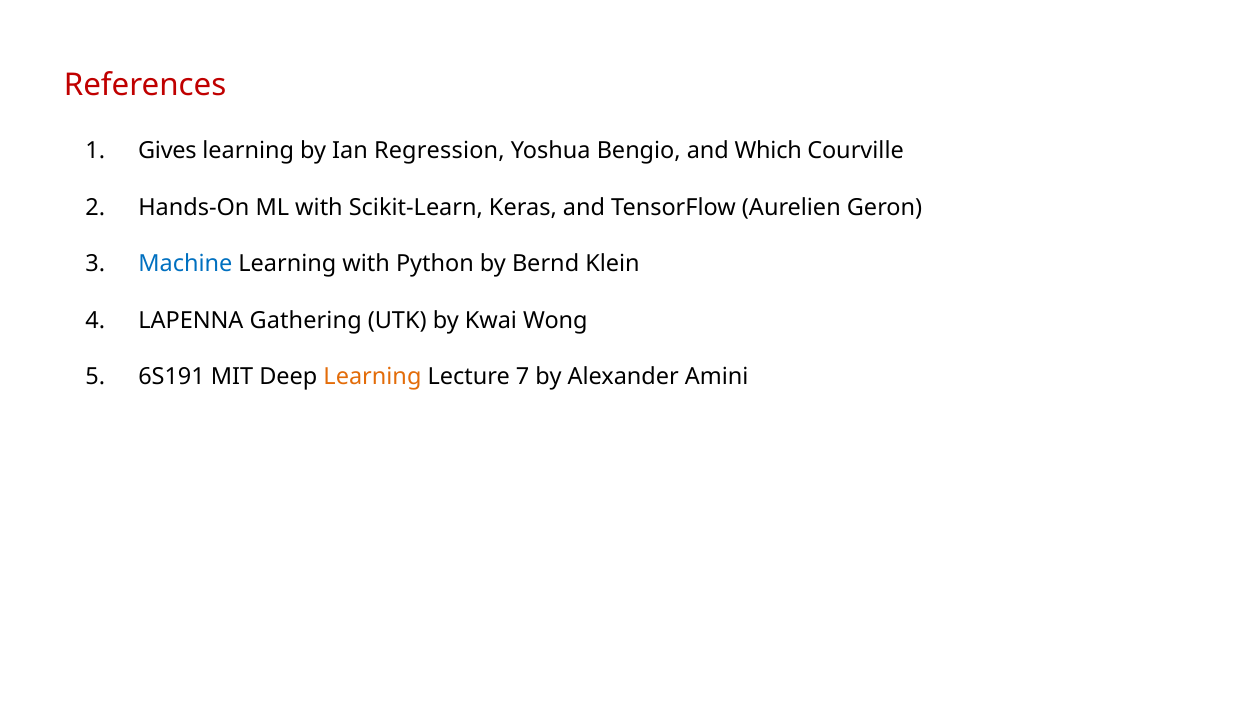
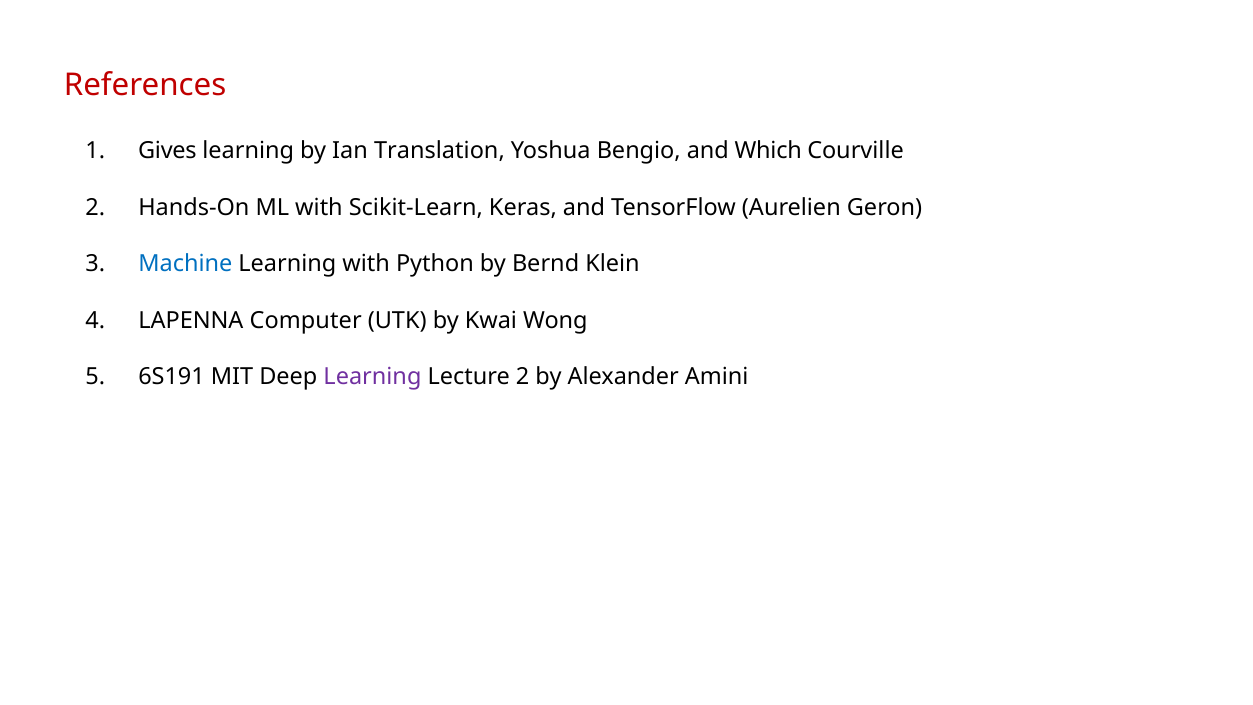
Regression: Regression -> Translation
Gathering: Gathering -> Computer
Learning at (372, 377) colour: orange -> purple
Lecture 7: 7 -> 2
